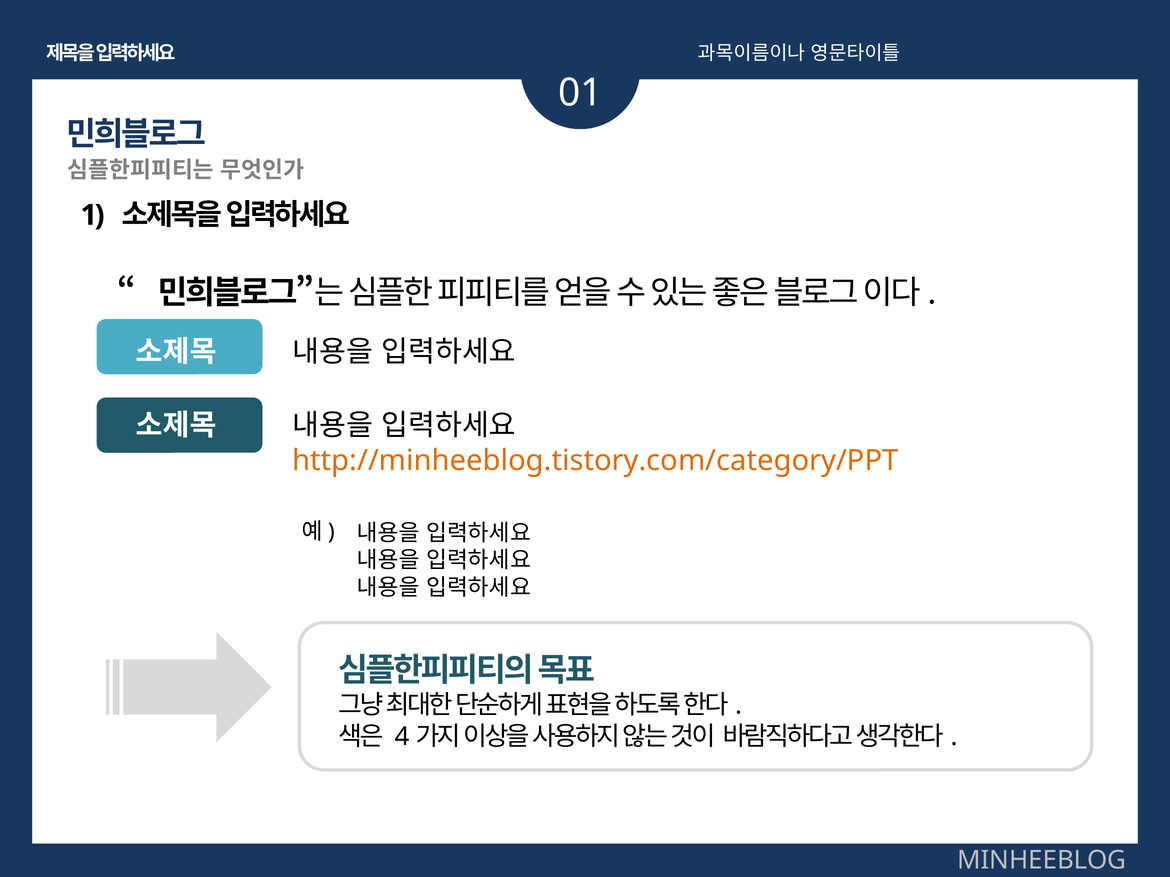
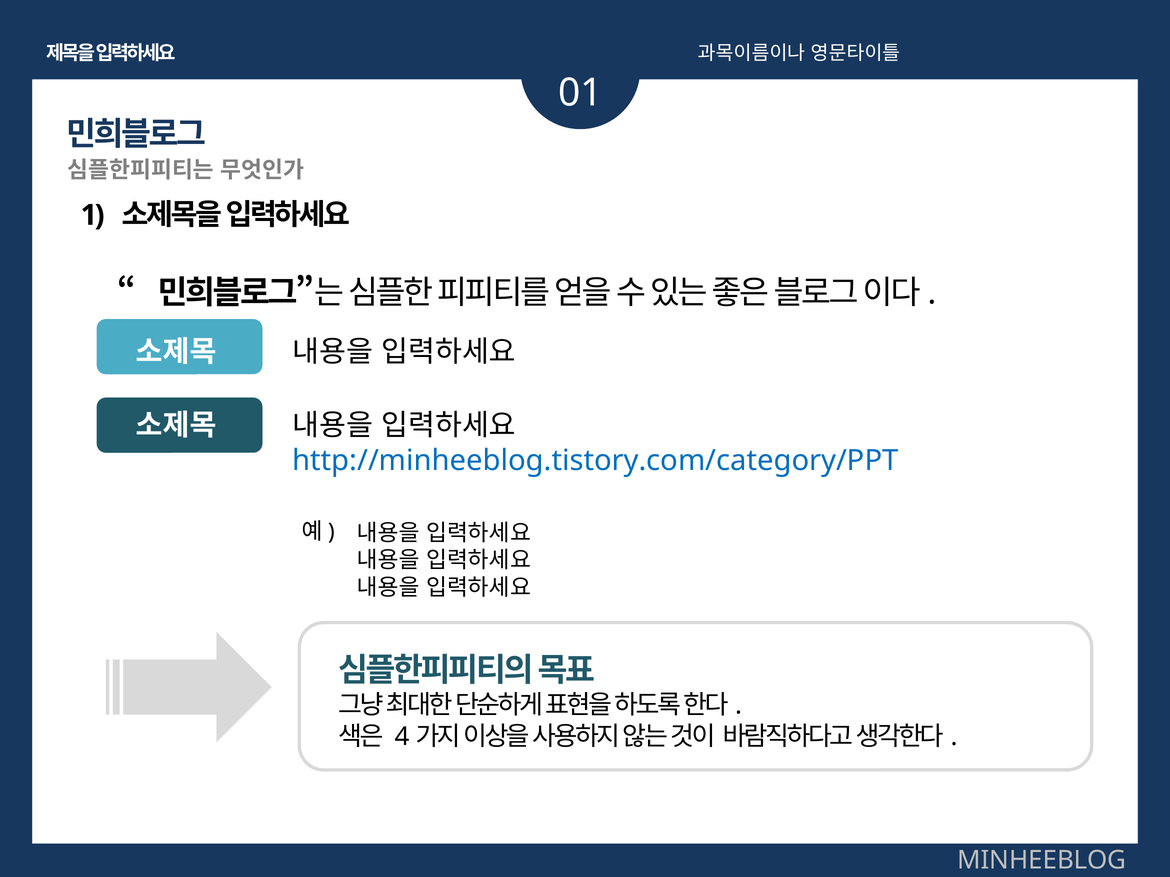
http://minheeblog.tistory.com/category/PPT colour: orange -> blue
